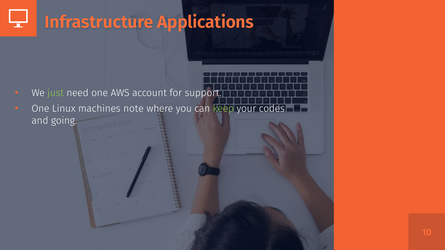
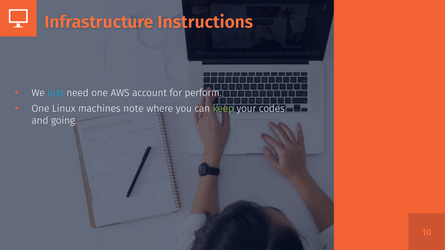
Applications: Applications -> Instructions
just colour: light green -> light blue
support: support -> perform
